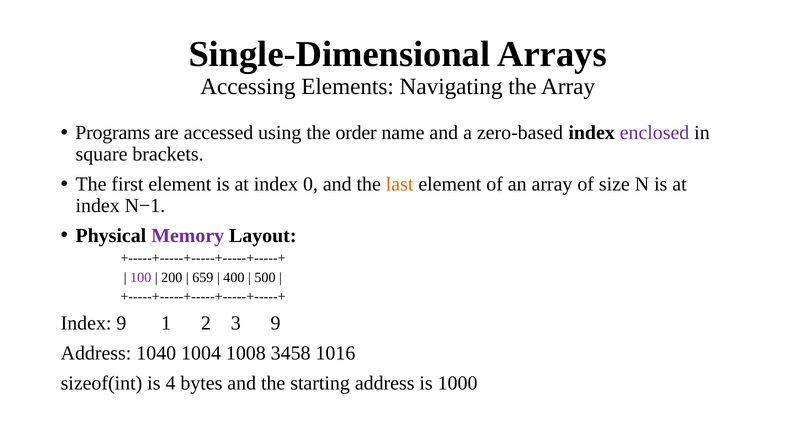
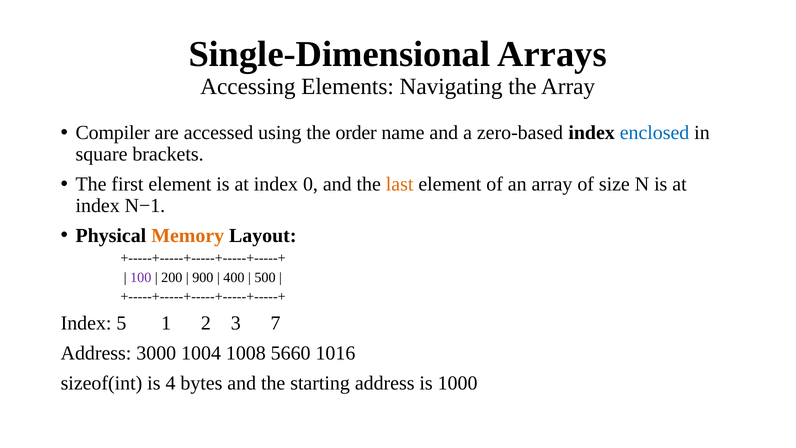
Programs: Programs -> Compiler
enclosed colour: purple -> blue
Memory colour: purple -> orange
659: 659 -> 900
Index 9: 9 -> 5
3 9: 9 -> 7
1040: 1040 -> 3000
3458: 3458 -> 5660
